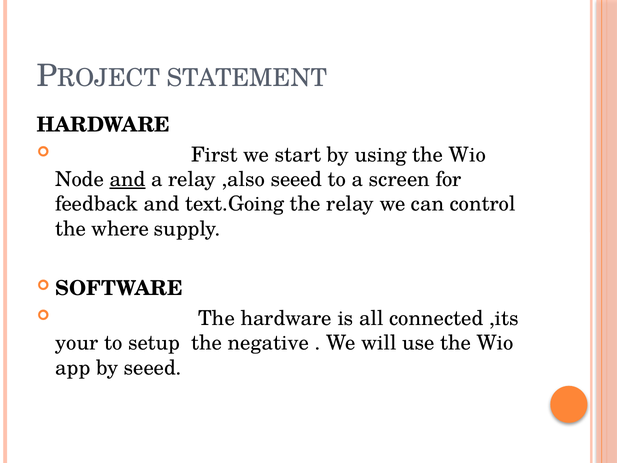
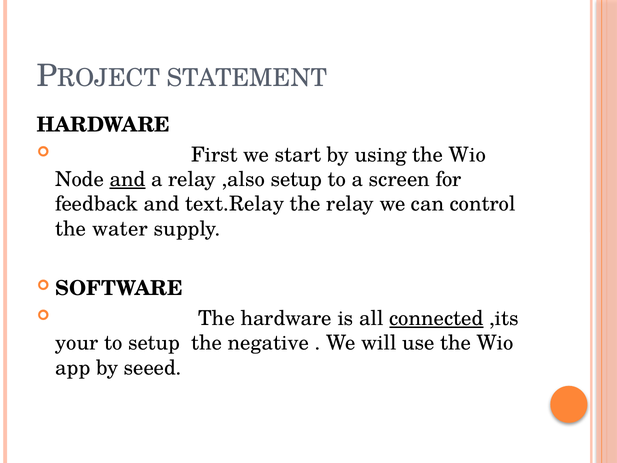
,also seeed: seeed -> setup
text.Going: text.Going -> text.Relay
where: where -> water
connected underline: none -> present
